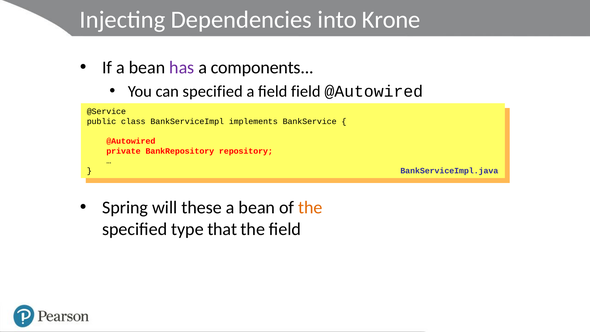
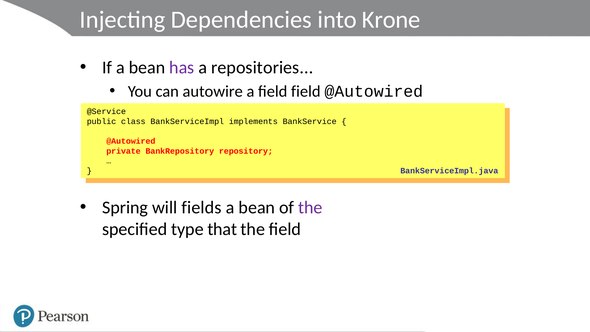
components: components -> repositories
can specified: specified -> autowire
these: these -> fields
the at (310, 208) colour: orange -> purple
